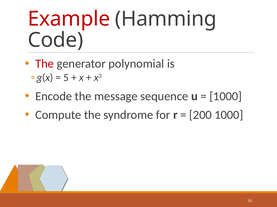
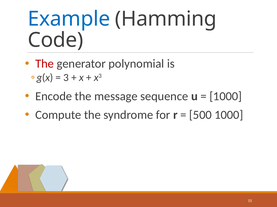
Example colour: red -> blue
5: 5 -> 3
200: 200 -> 500
